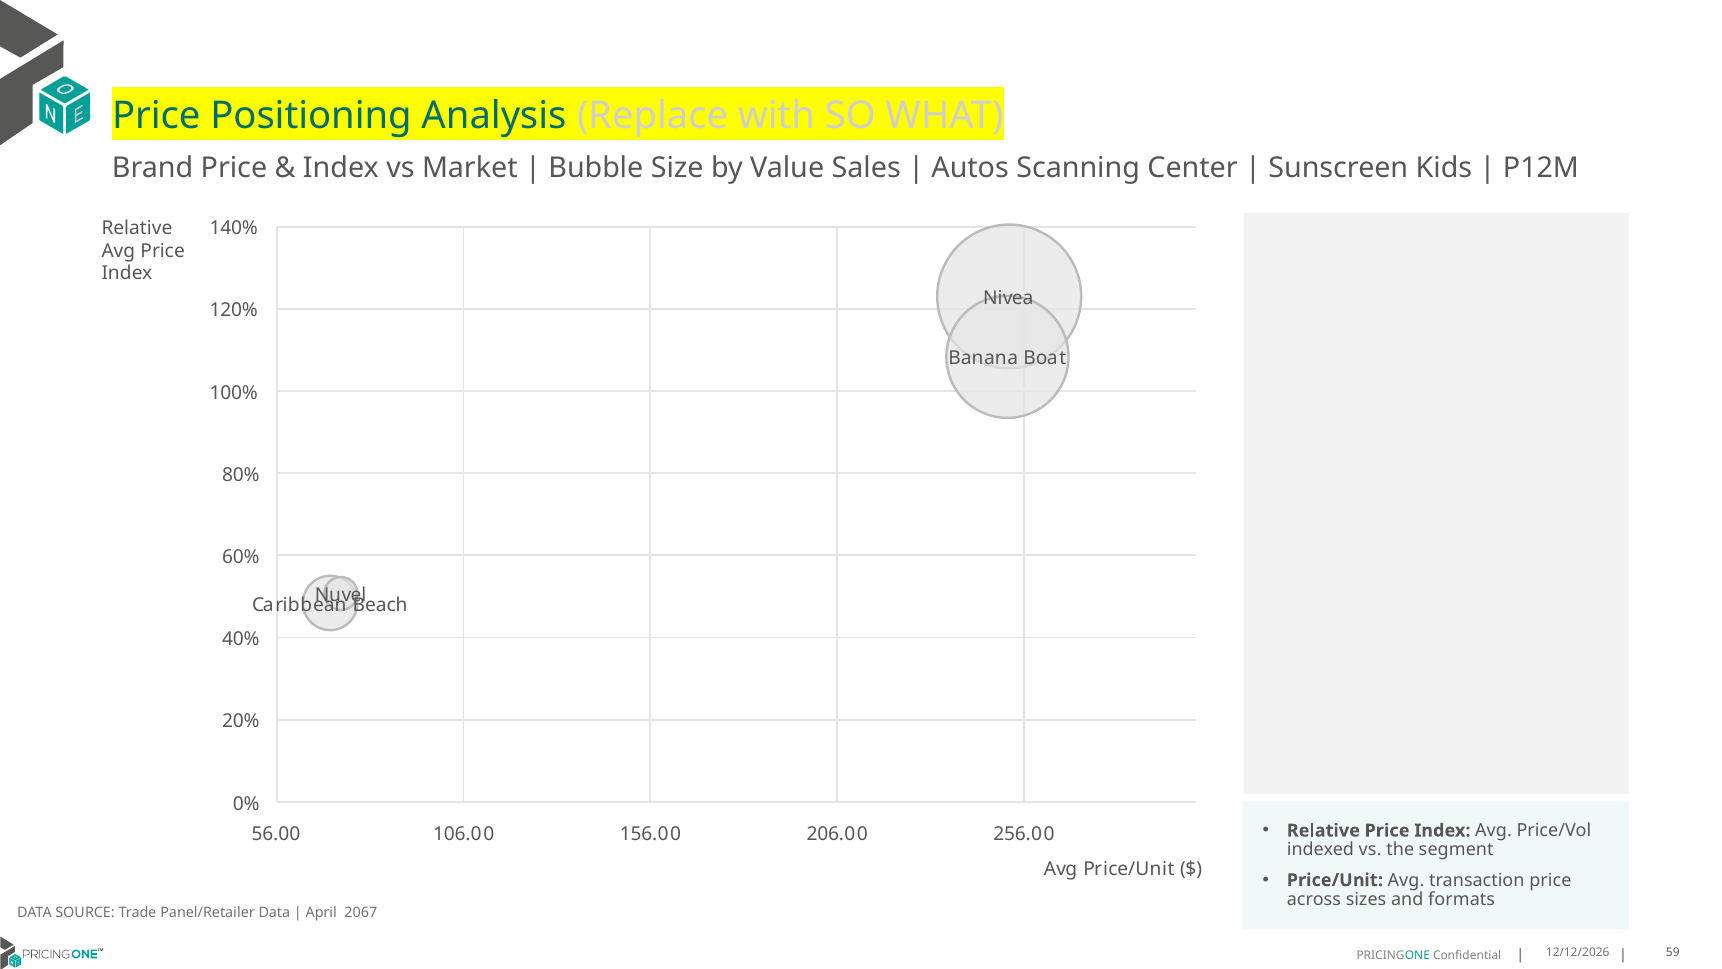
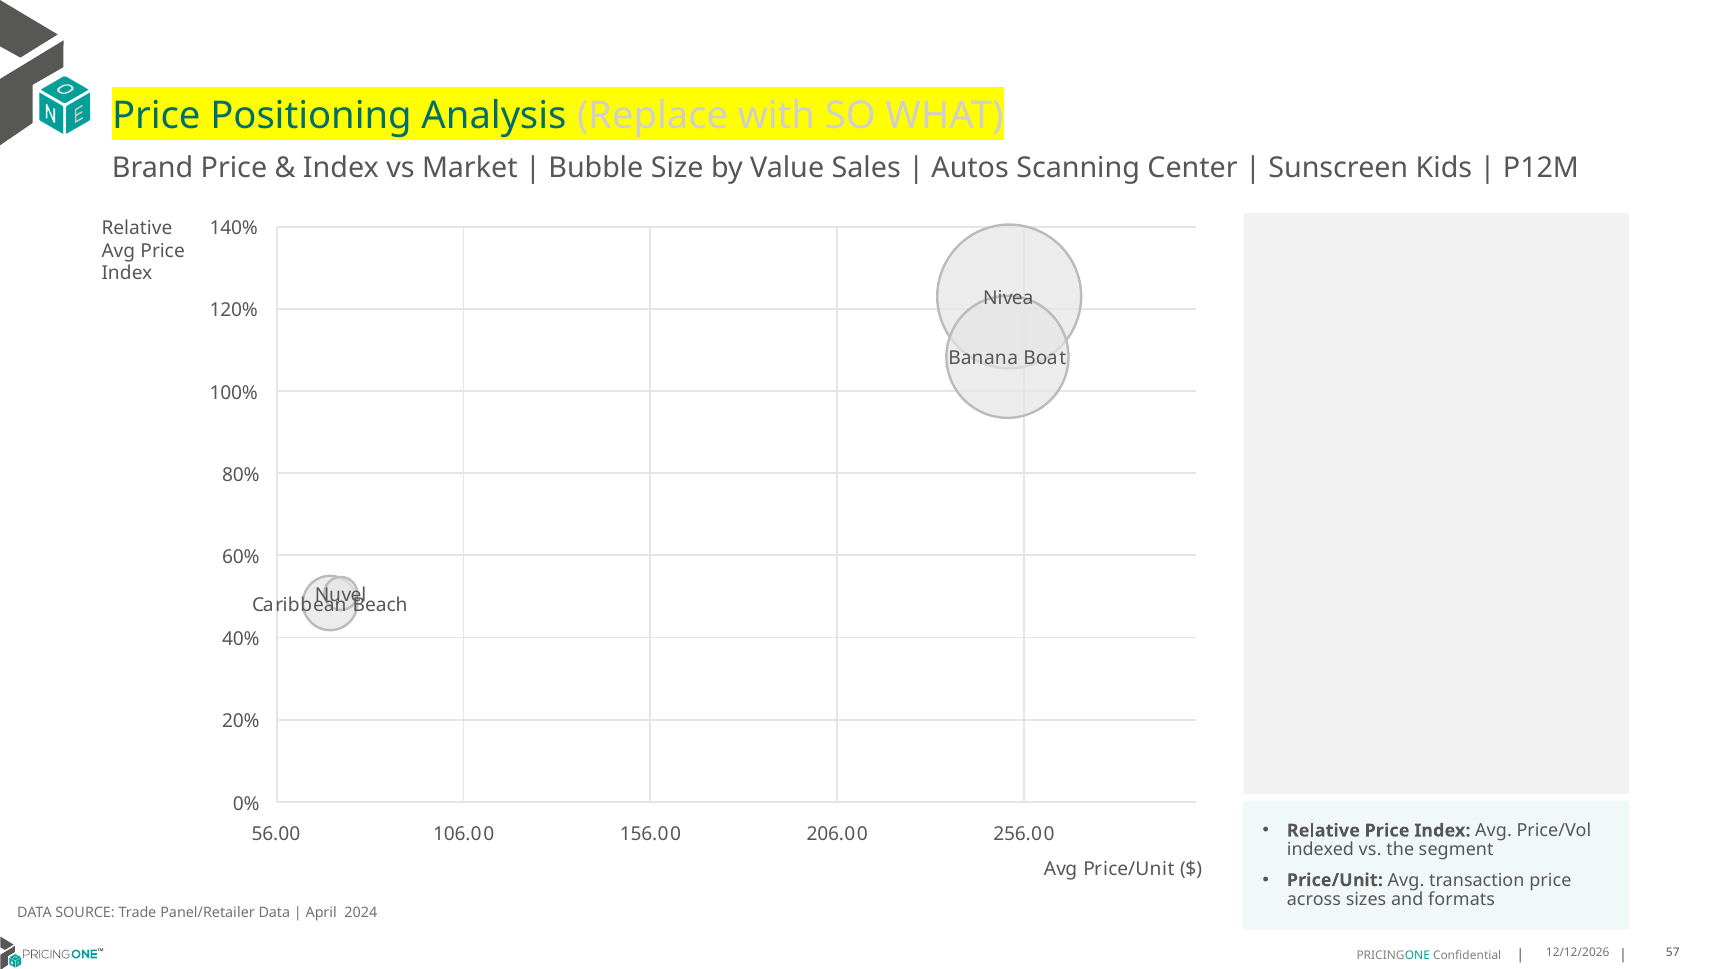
2067: 2067 -> 2024
59: 59 -> 57
